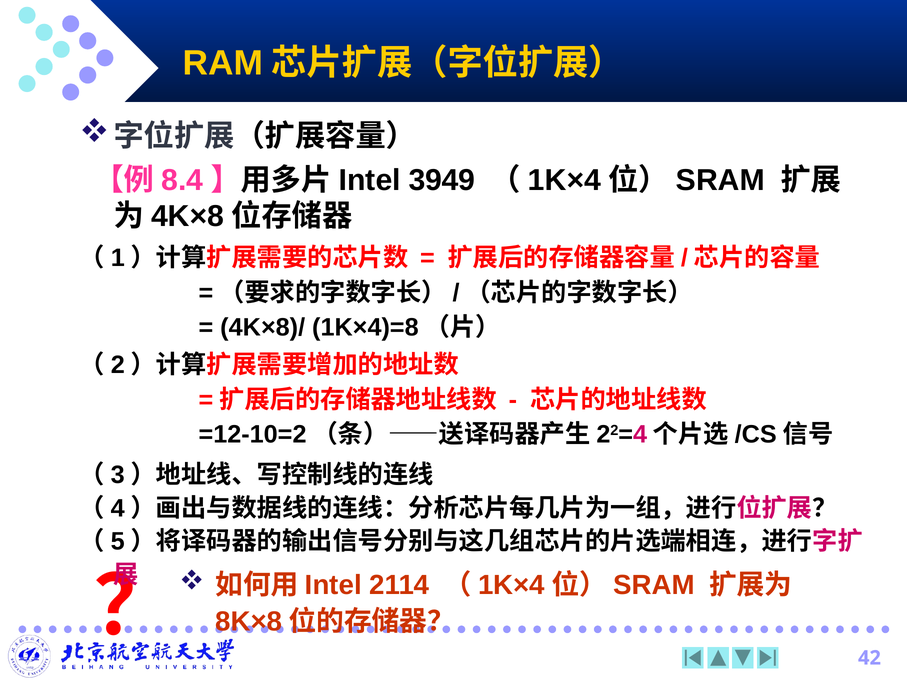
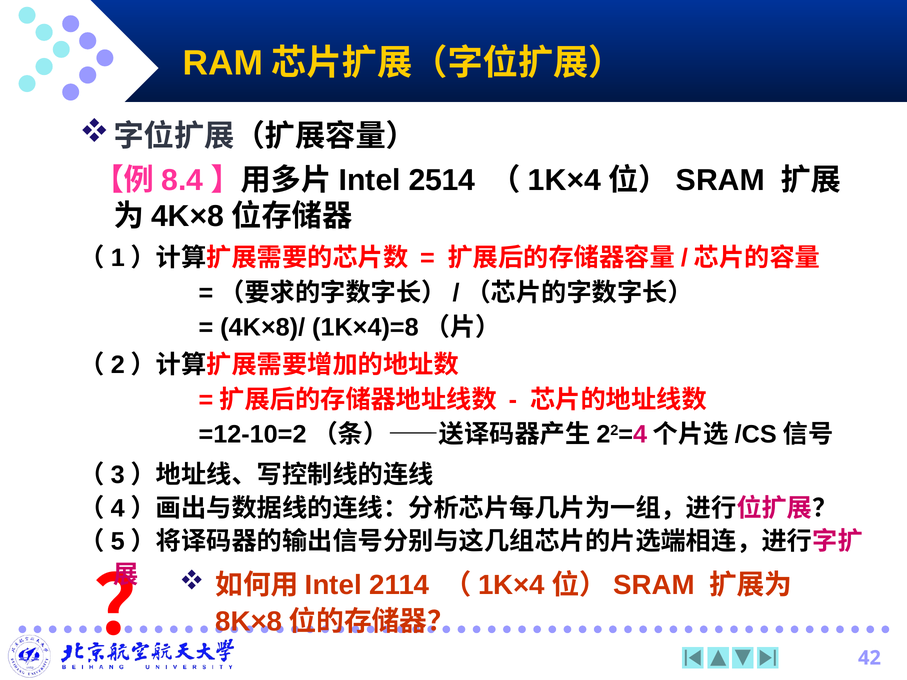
3949: 3949 -> 2514
